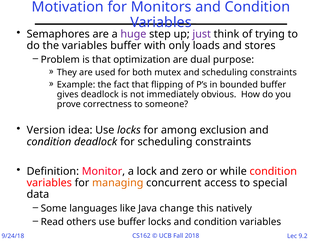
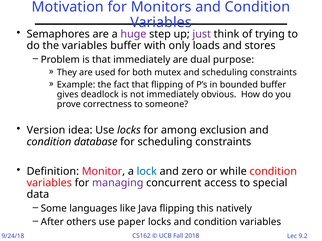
that optimization: optimization -> immediately
condition deadlock: deadlock -> database
lock colour: black -> blue
managing colour: orange -> purple
Java change: change -> flipping
Read: Read -> After
use buffer: buffer -> paper
